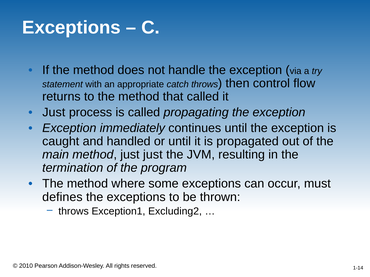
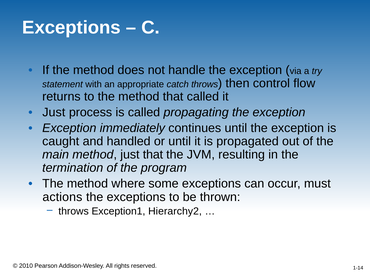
just just: just -> that
defines: defines -> actions
Excluding2: Excluding2 -> Hierarchy2
